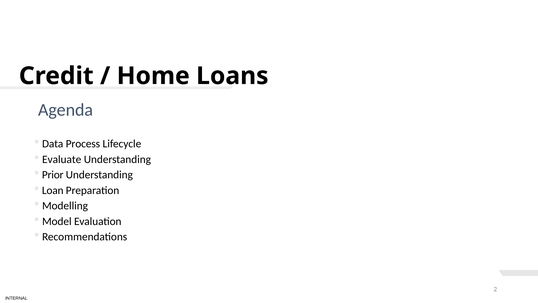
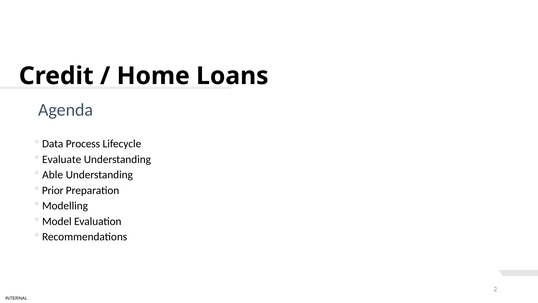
Prior: Prior -> Able
Loan: Loan -> Prior
